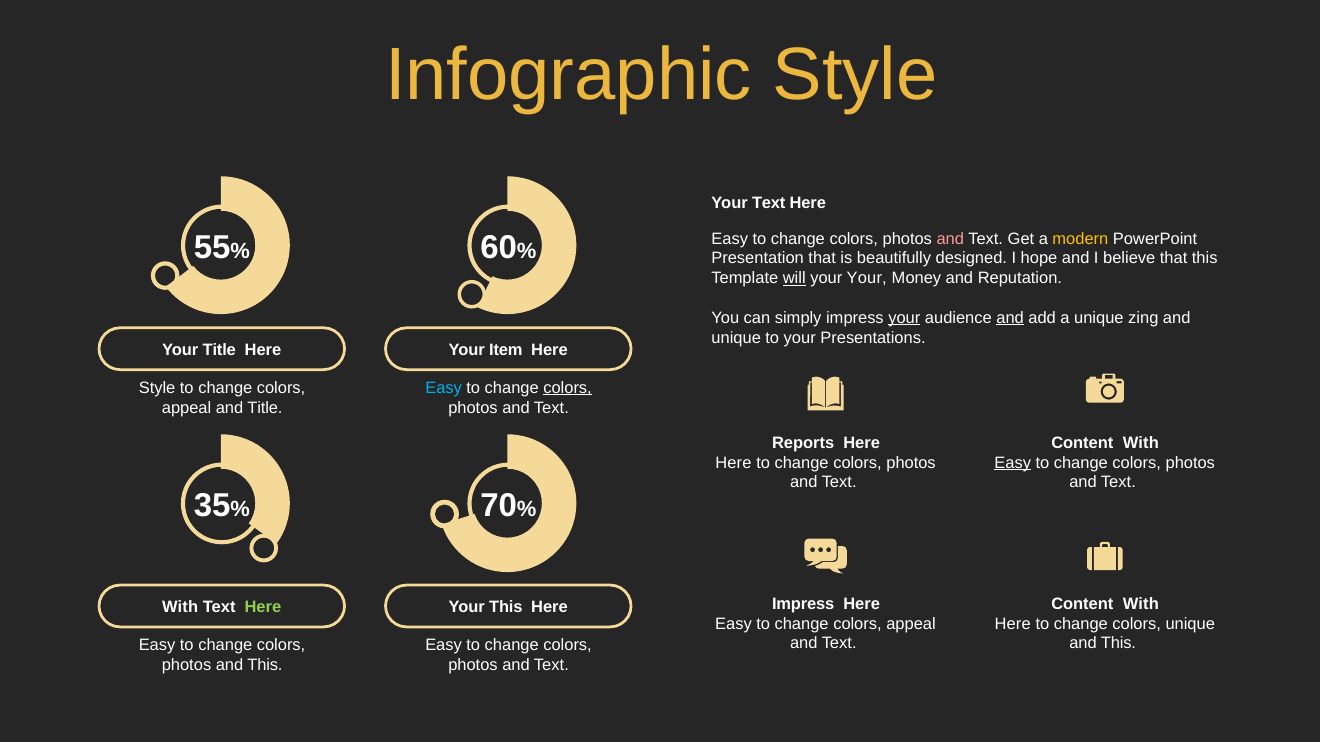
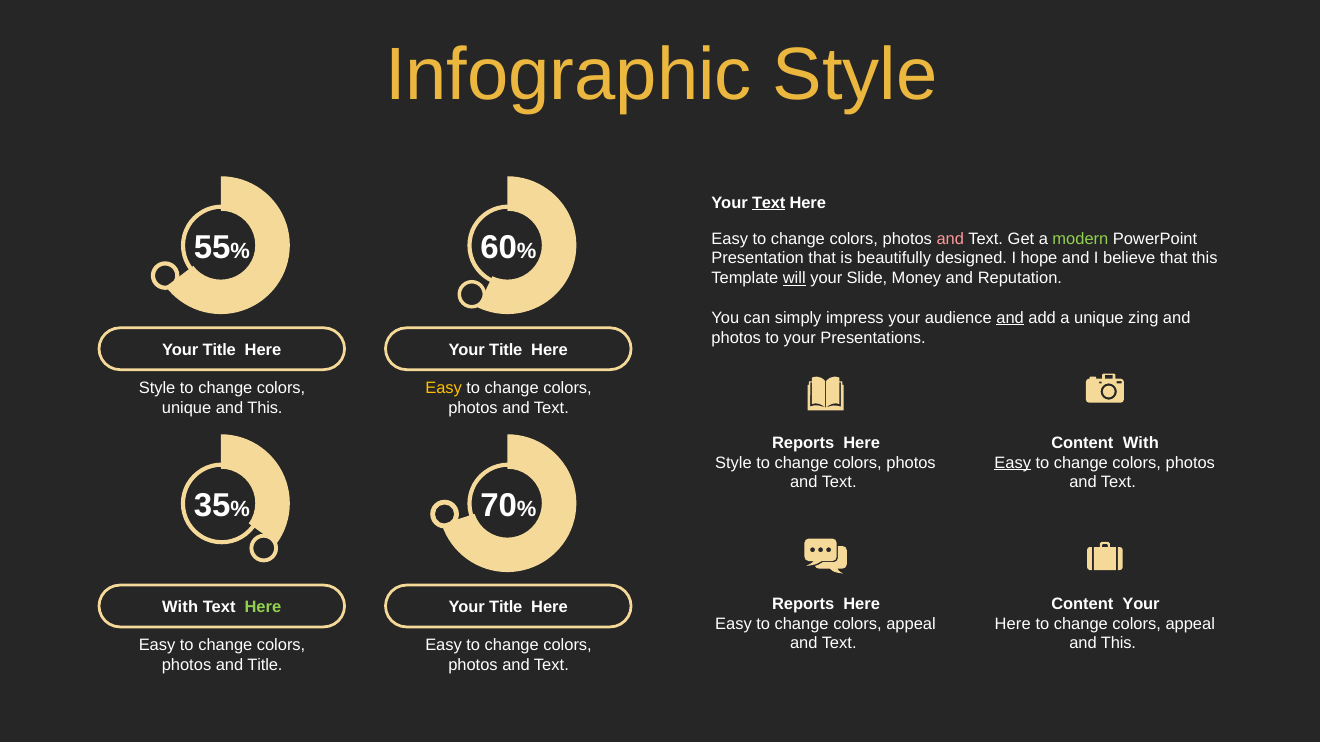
Text at (769, 203) underline: none -> present
modern colour: yellow -> light green
your Your: Your -> Slide
your at (904, 318) underline: present -> none
unique at (736, 338): unique -> photos
Item at (506, 350): Item -> Title
Easy at (444, 388) colour: light blue -> yellow
colors at (568, 388) underline: present -> none
appeal at (187, 408): appeal -> unique
Title at (265, 408): Title -> This
Here at (733, 463): Here -> Style
Impress at (803, 605): Impress -> Reports
With at (1141, 605): With -> Your
This at (506, 607): This -> Title
unique at (1190, 624): unique -> appeal
photos and This: This -> Title
